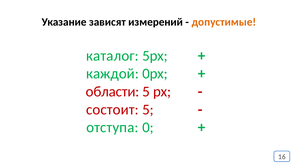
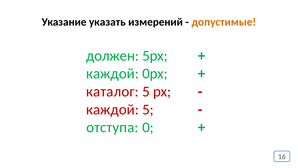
зависят: зависят -> указать
каталог: каталог -> должен
области: области -> каталог
состоит at (112, 109): состоит -> каждой
